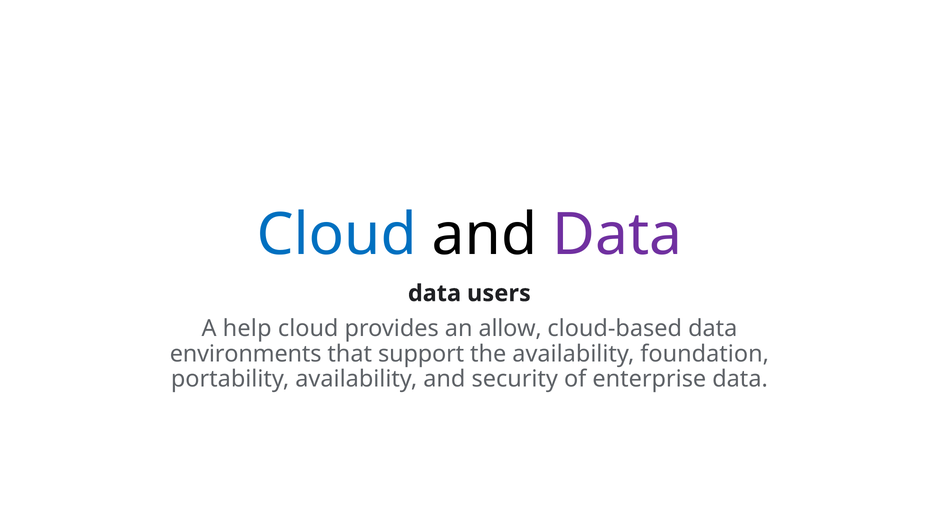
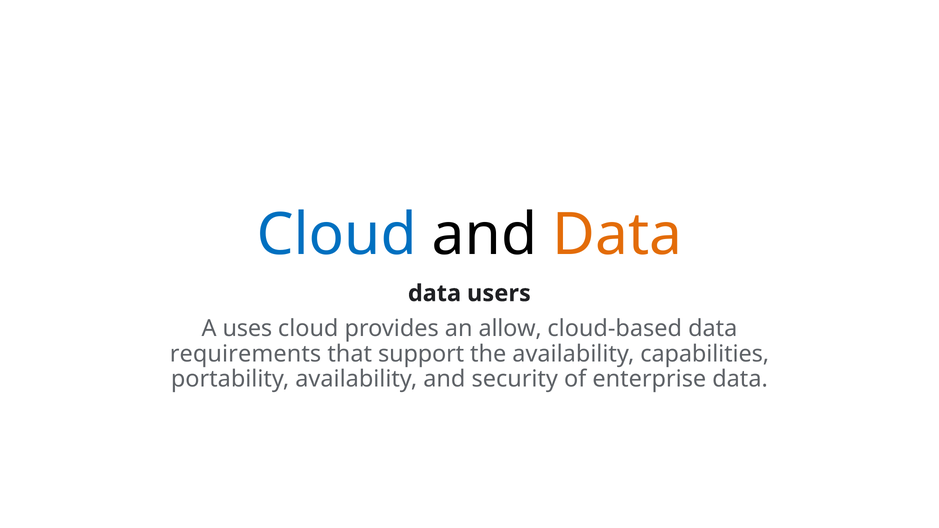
Data at (617, 235) colour: purple -> orange
help: help -> uses
environments: environments -> requirements
foundation: foundation -> capabilities
